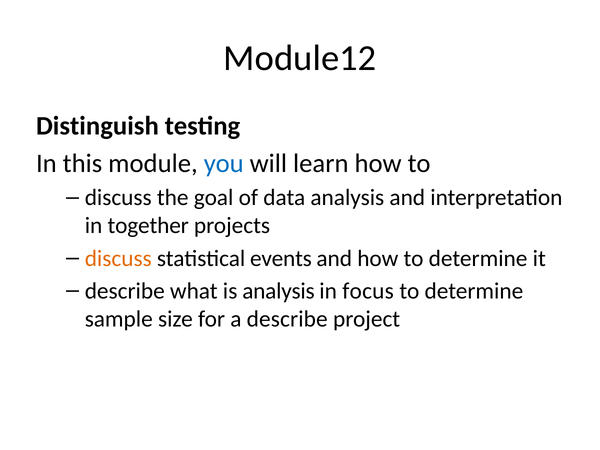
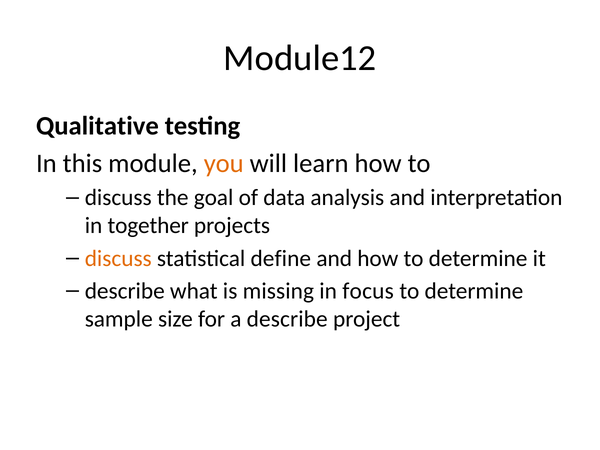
Distinguish: Distinguish -> Qualitative
you colour: blue -> orange
events: events -> define
is analysis: analysis -> missing
